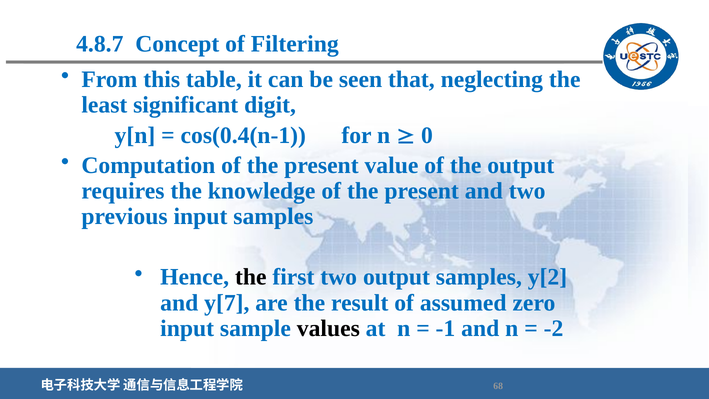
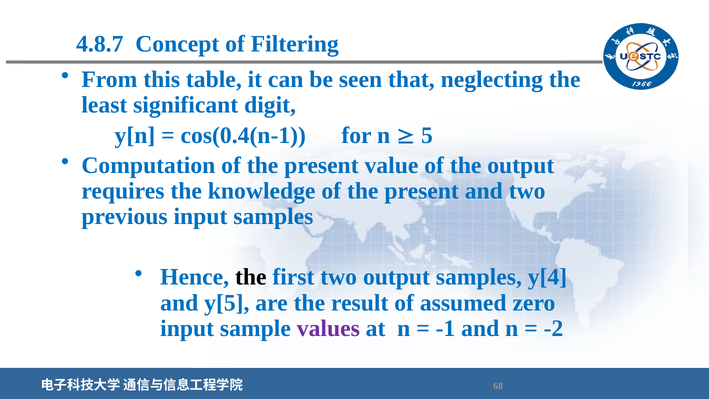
0: 0 -> 5
y[2: y[2 -> y[4
y[7: y[7 -> y[5
values colour: black -> purple
